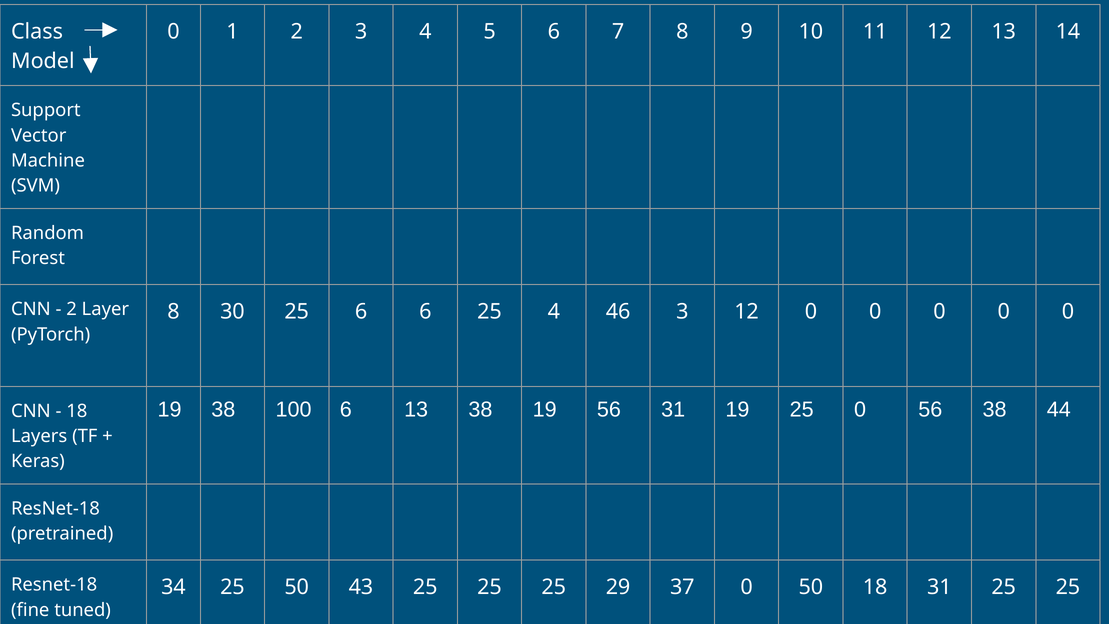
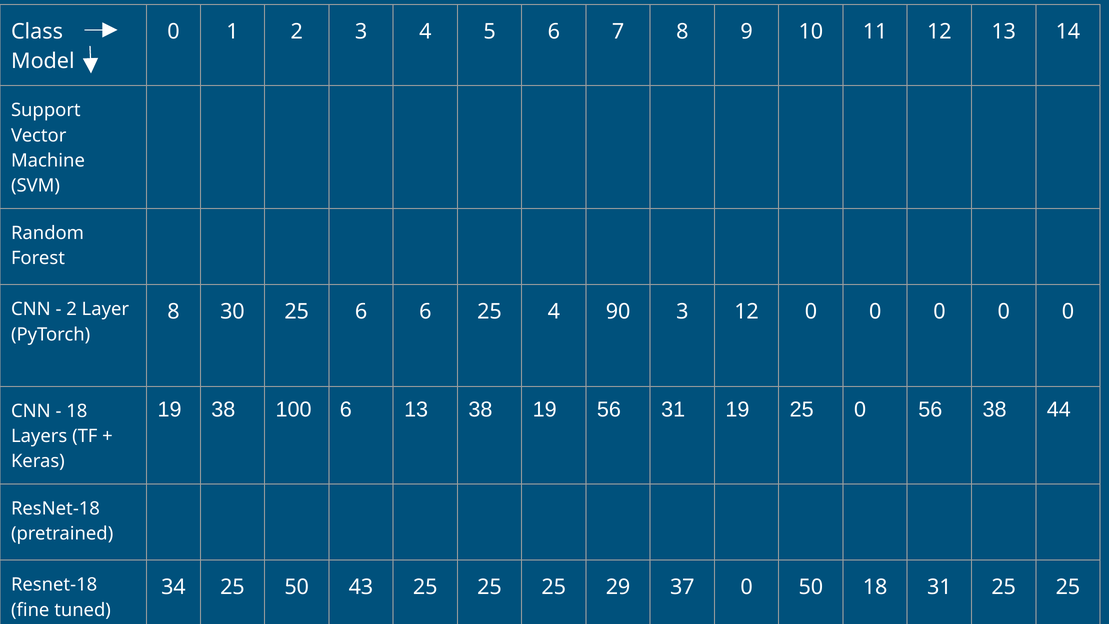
46: 46 -> 90
